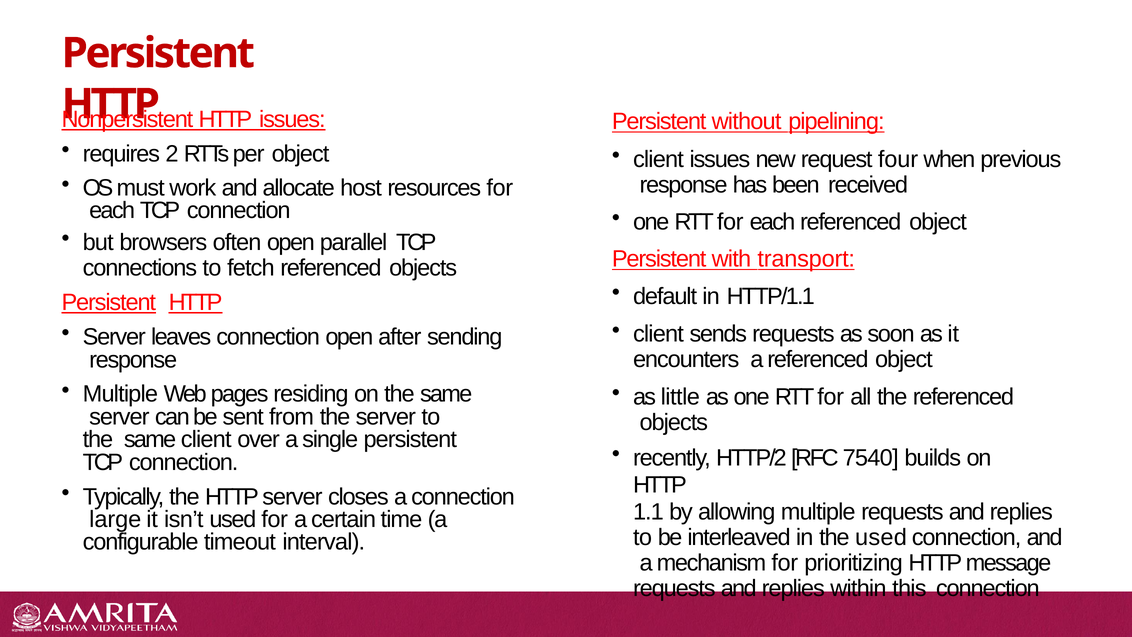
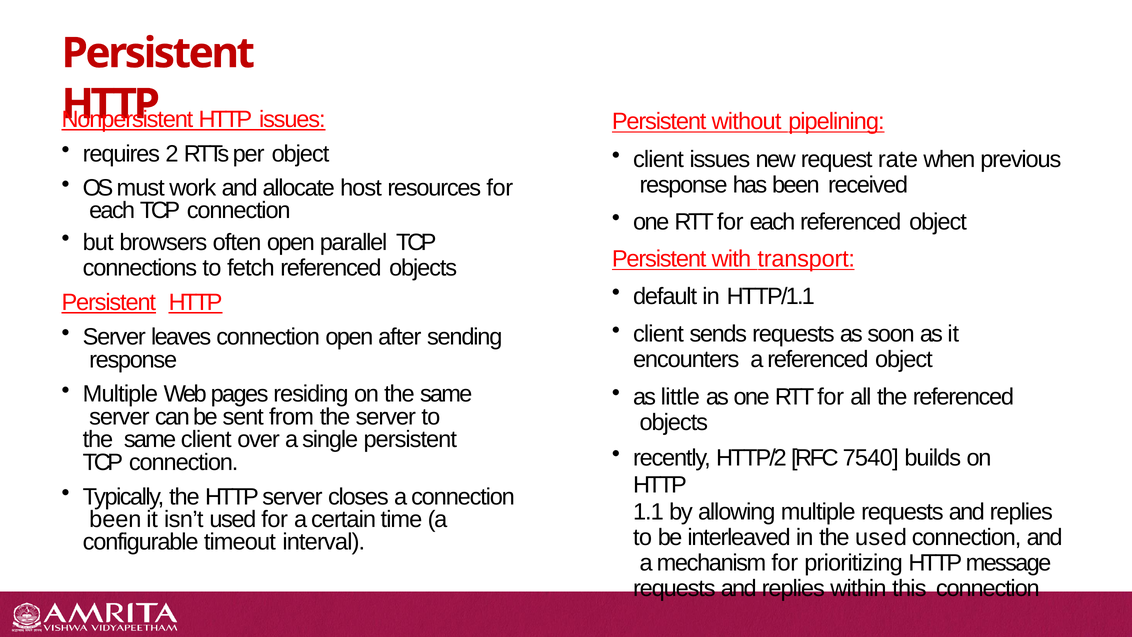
four: four -> rate
large at (115, 519): large -> been
